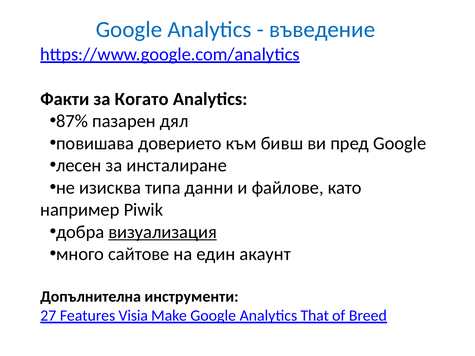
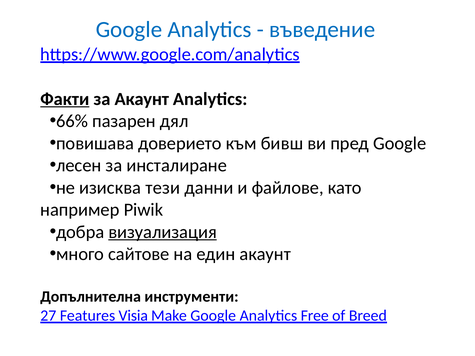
Факти underline: none -> present
за Когато: Когато -> Акаунт
87%: 87% -> 66%
типа: типа -> тези
That: That -> Free
